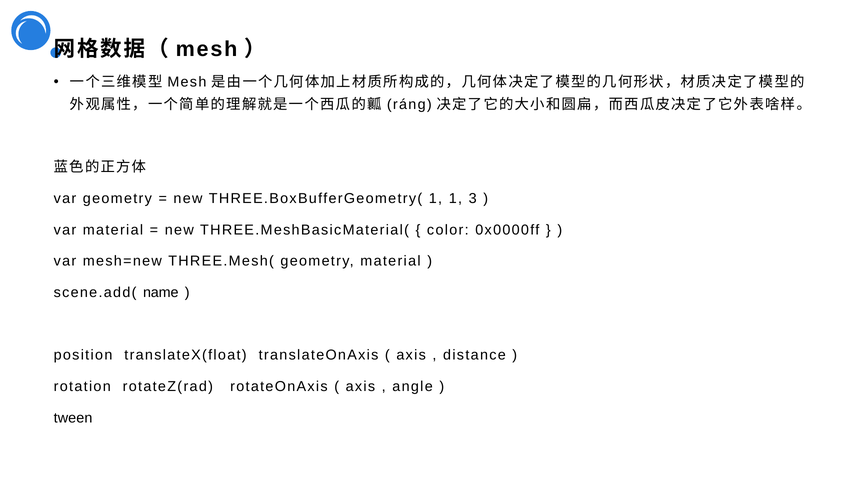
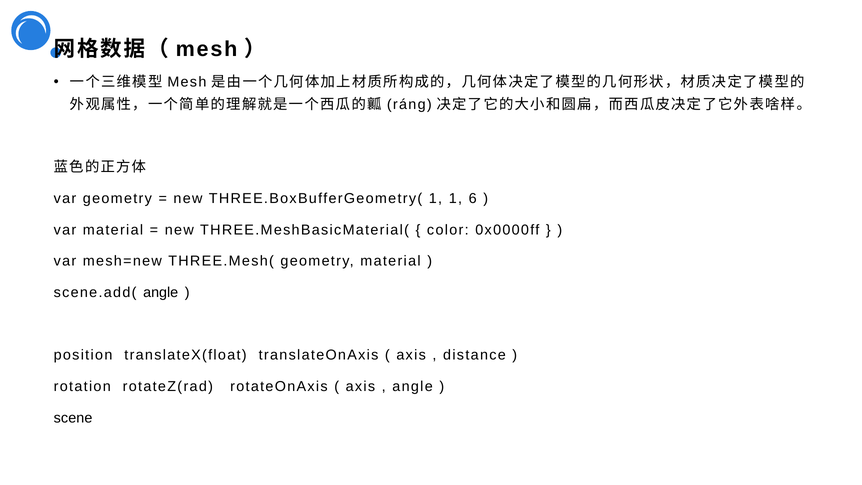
3: 3 -> 6
scene.add( name: name -> angle
tween: tween -> scene
